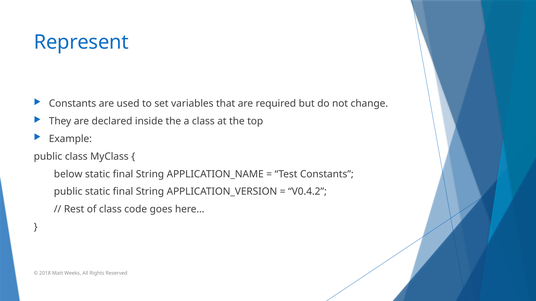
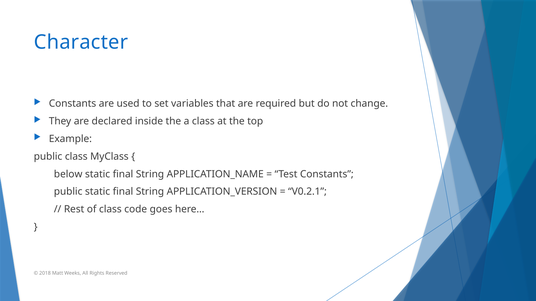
Represent: Represent -> Character
V0.4.2: V0.4.2 -> V0.2.1
